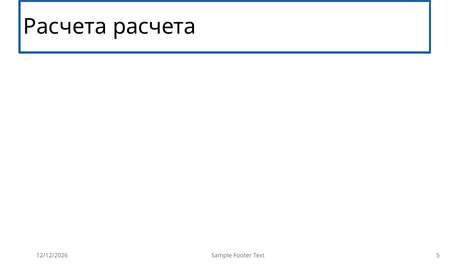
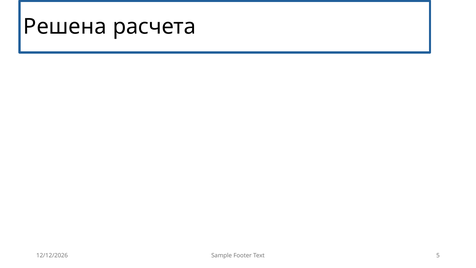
Расчета at (65, 26): Расчета -> Решена
